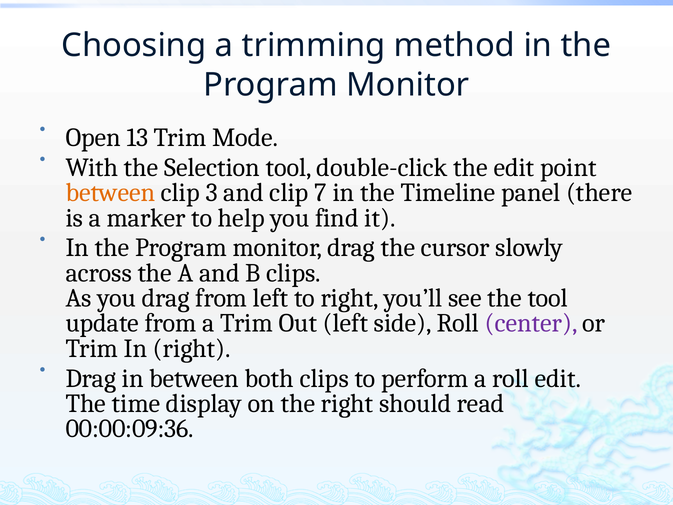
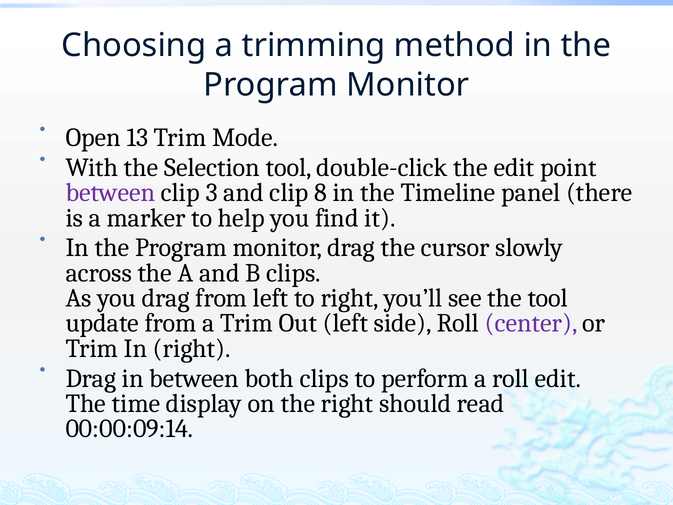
between at (110, 193) colour: orange -> purple
7: 7 -> 8
00:00:09:36: 00:00:09:36 -> 00:00:09:14
